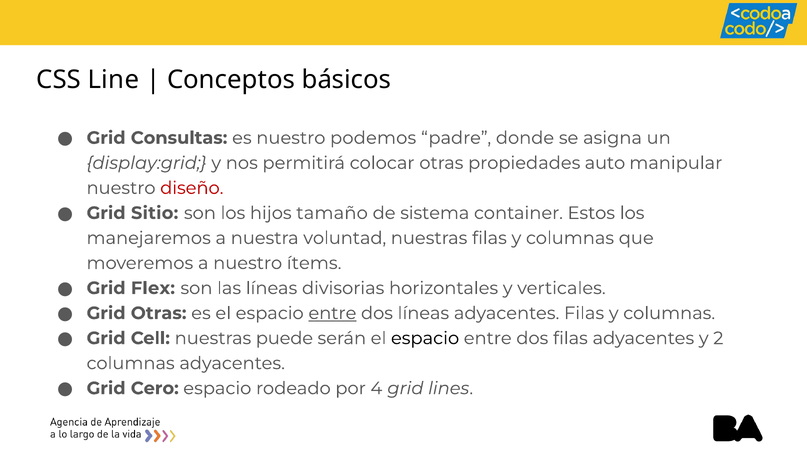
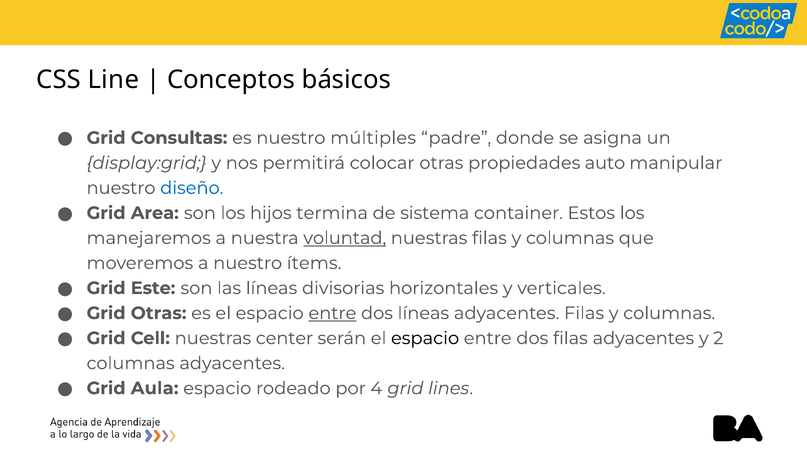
podemos: podemos -> múltiples
diseño colour: red -> blue
Sitio: Sitio -> Area
tamaño: tamaño -> termina
voluntad underline: none -> present
Flex: Flex -> Este
puede: puede -> center
Cero: Cero -> Aula
